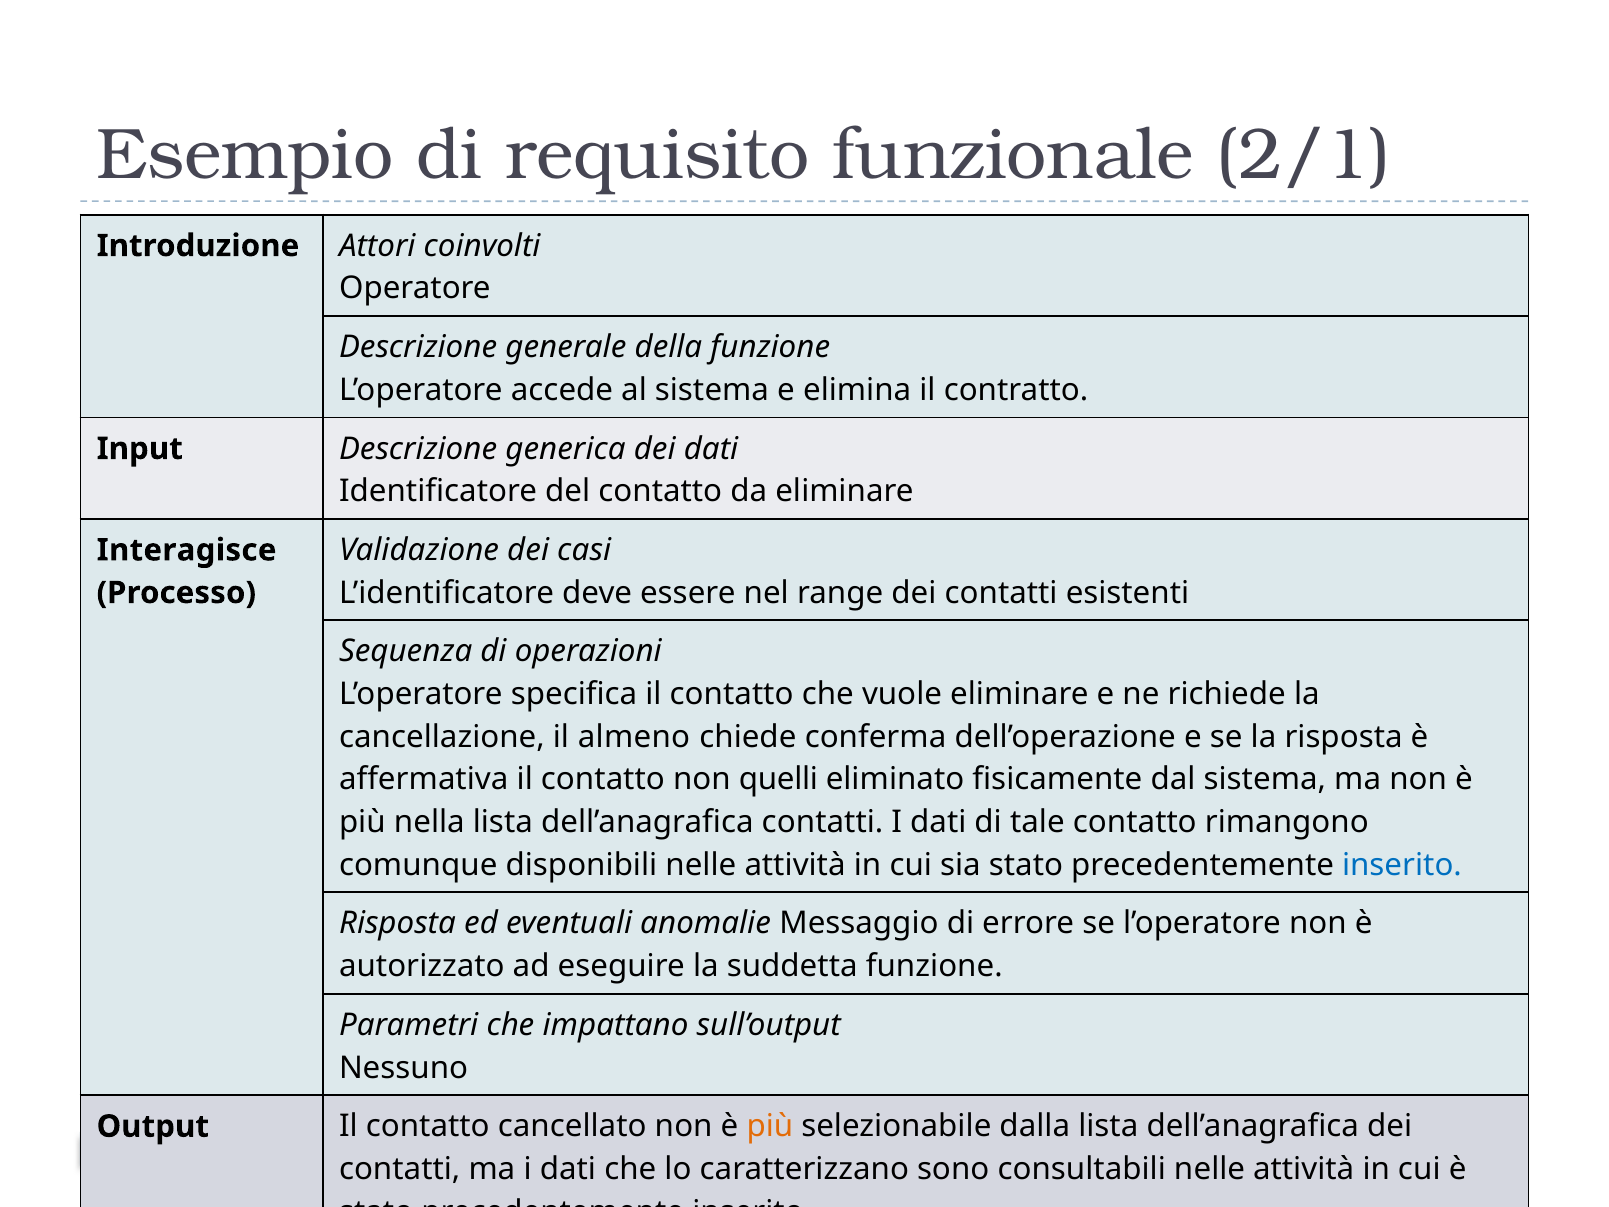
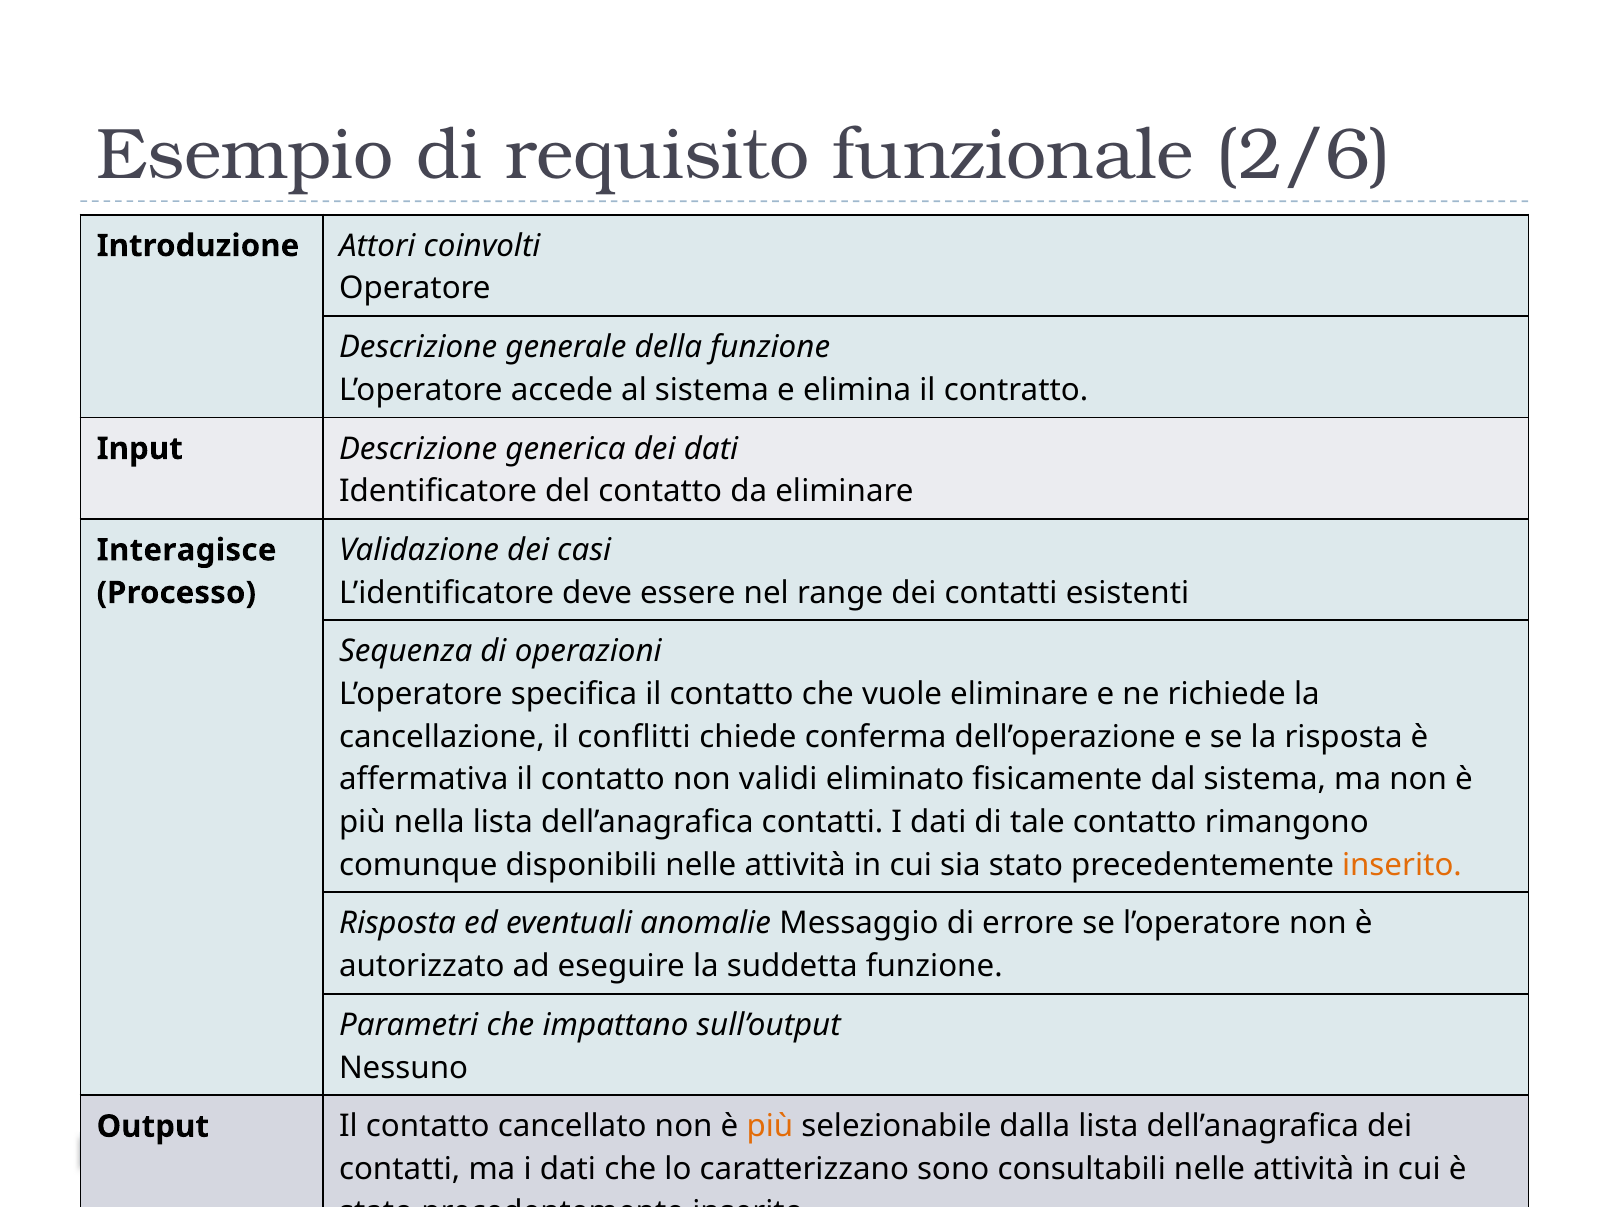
2/1: 2/1 -> 2/6
almeno: almeno -> conflitti
quelli: quelli -> validi
inserito at (1402, 865) colour: blue -> orange
